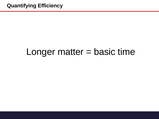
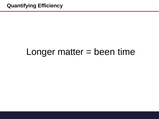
basic: basic -> been
